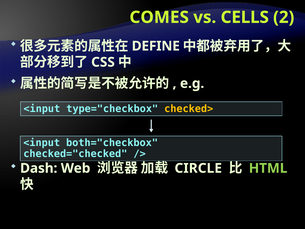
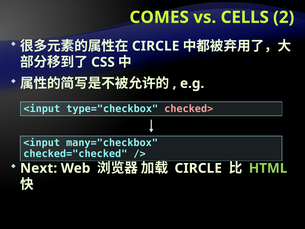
DEFINE at (156, 46): DEFINE -> CIRCLE
checked> colour: yellow -> pink
both="checkbox: both="checkbox -> many="checkbox
Dash: Dash -> Next
